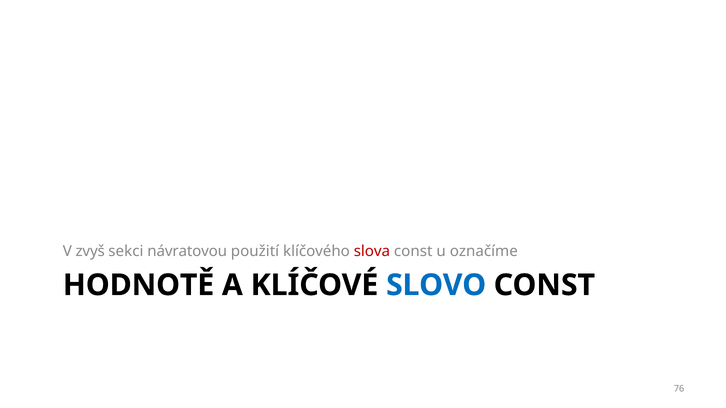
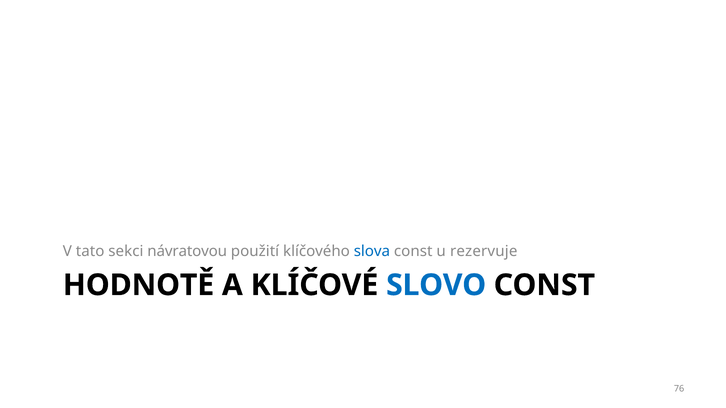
zvyš: zvyš -> tato
slova colour: red -> blue
označíme: označíme -> rezervuje
